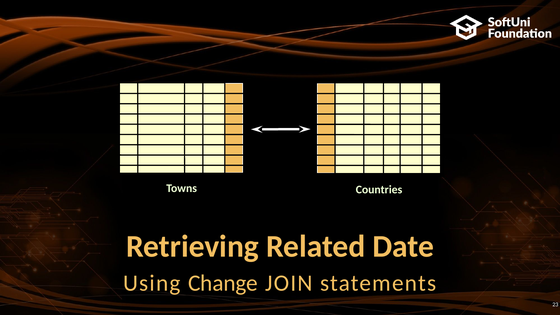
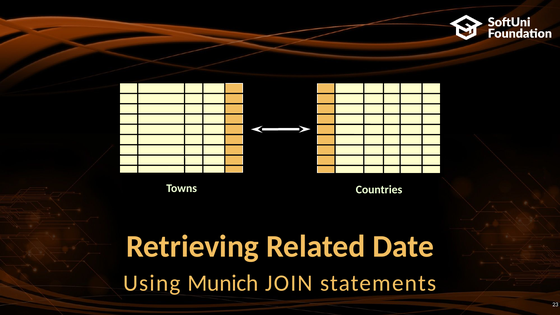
Change: Change -> Munich
